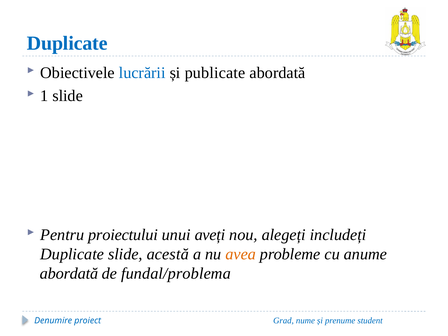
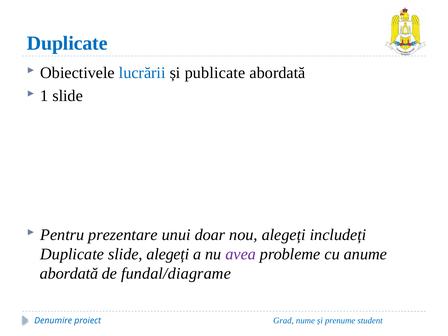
proiectului: proiectului -> prezentare
aveți: aveți -> doar
slide acestă: acestă -> alegeți
avea colour: orange -> purple
fundal/problema: fundal/problema -> fundal/diagrame
